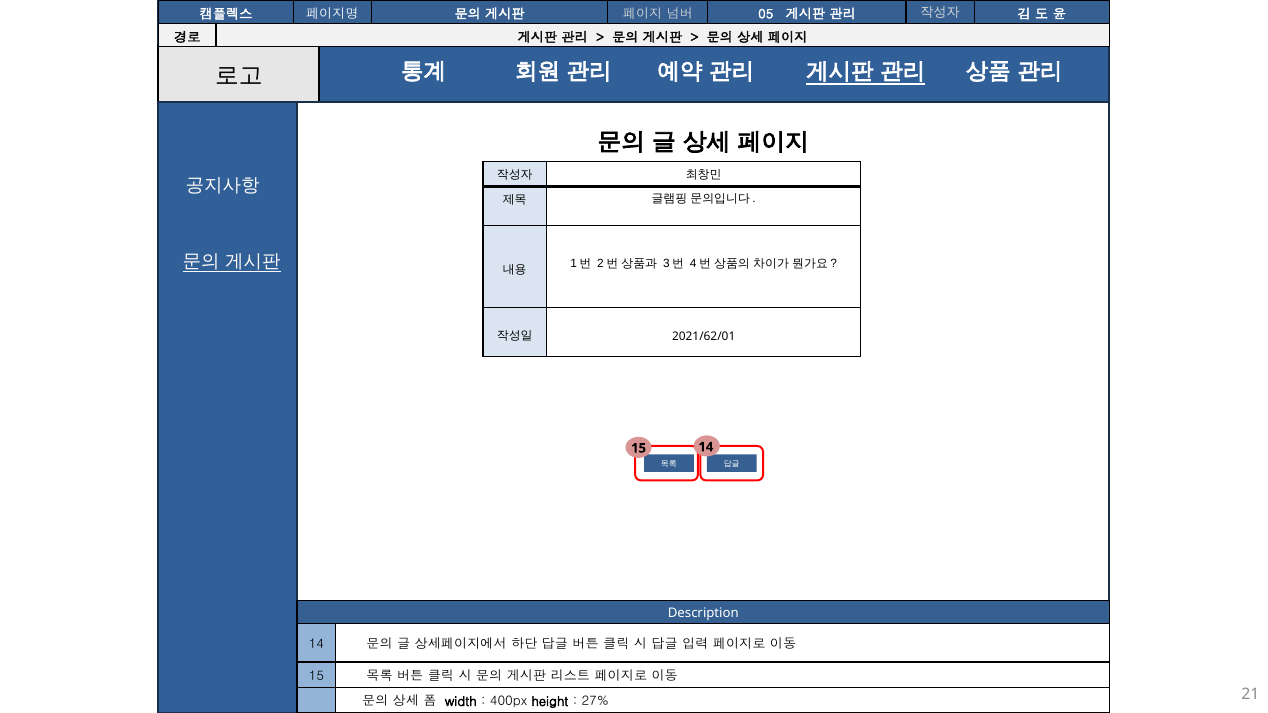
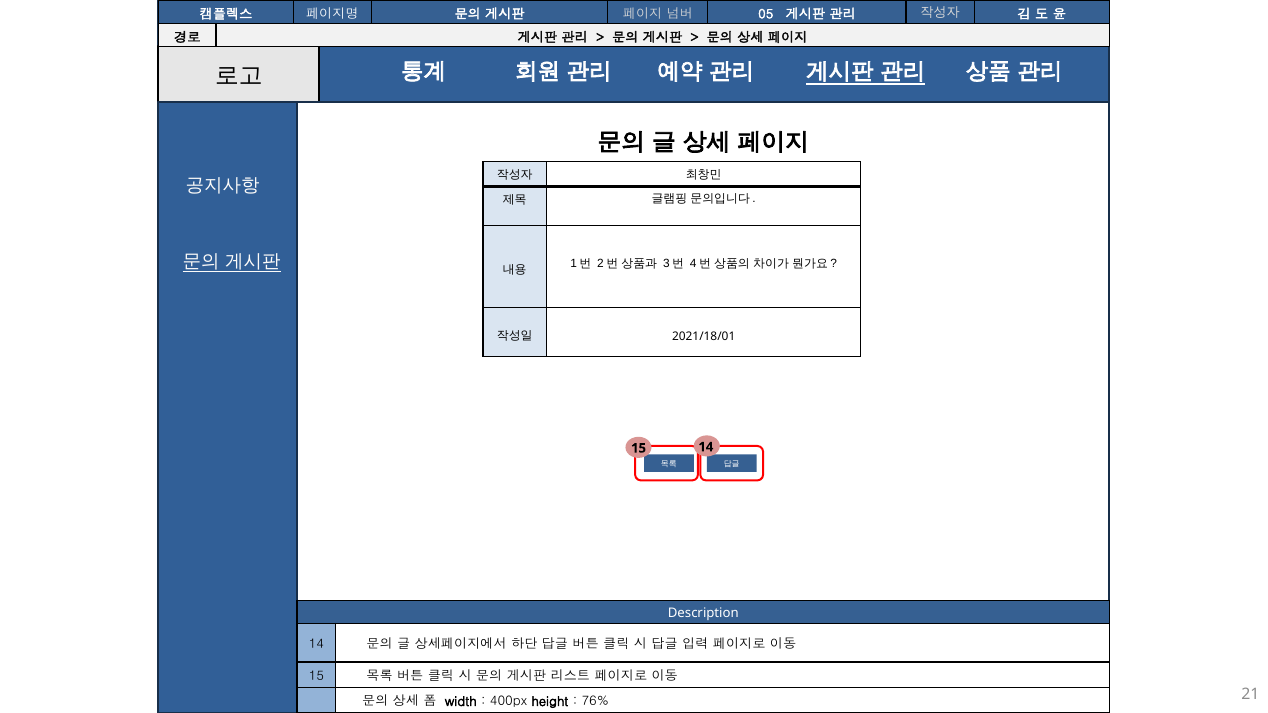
2021/62/01: 2021/62/01 -> 2021/18/01
27%: 27% -> 76%
